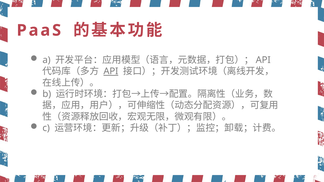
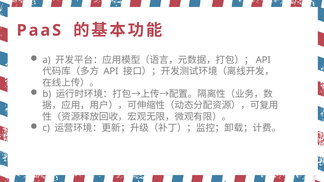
API at (111, 71) underline: present -> none
